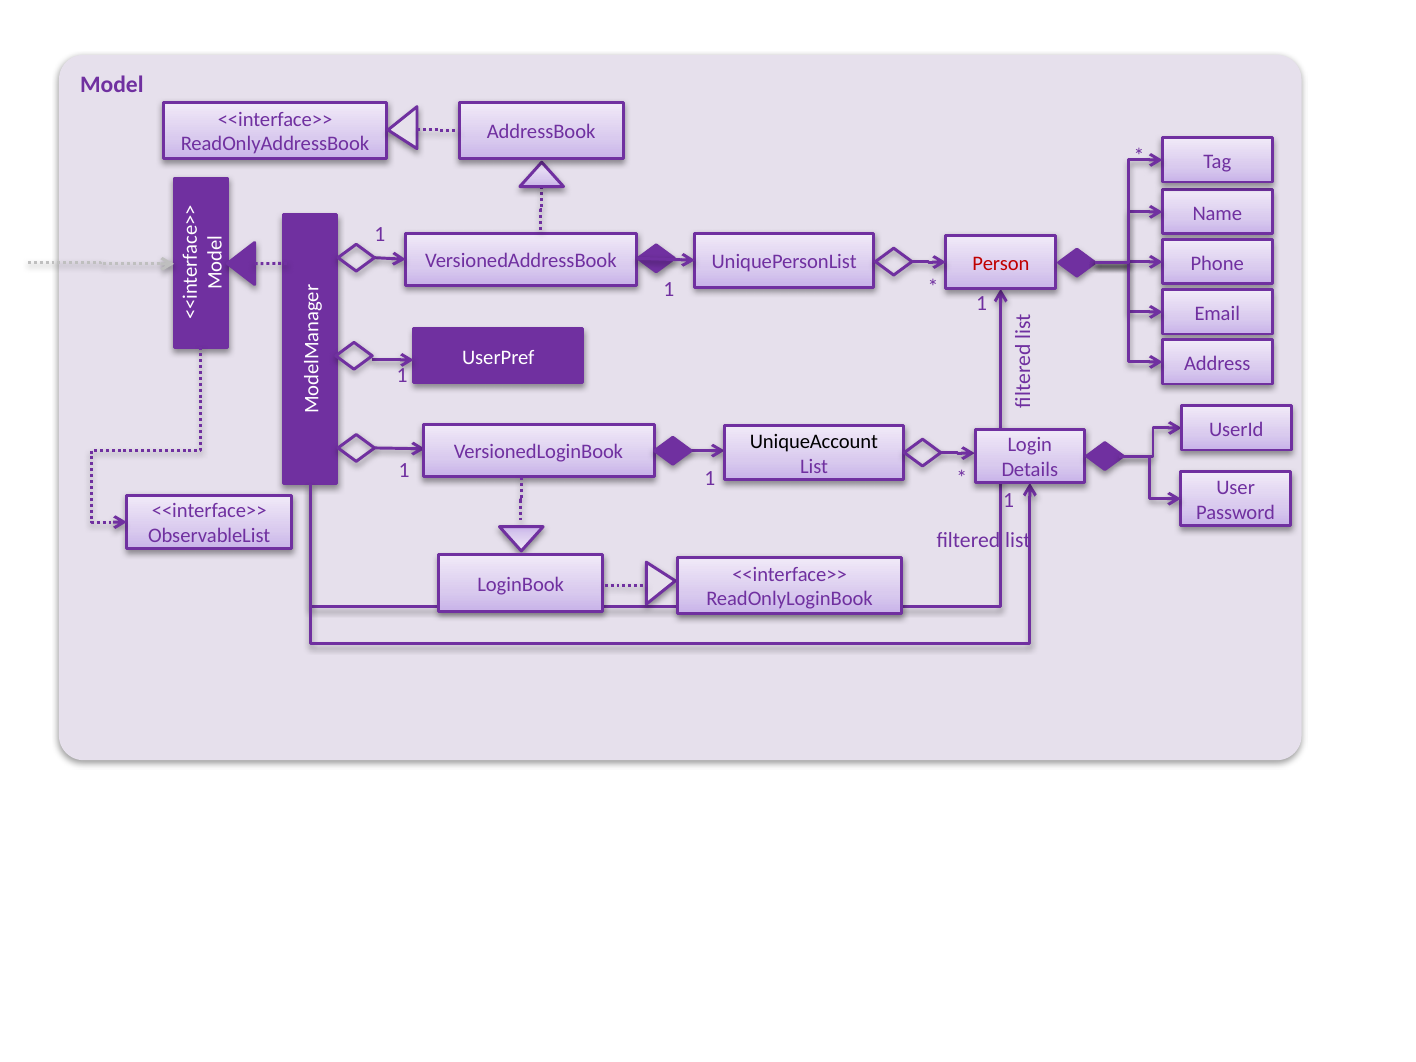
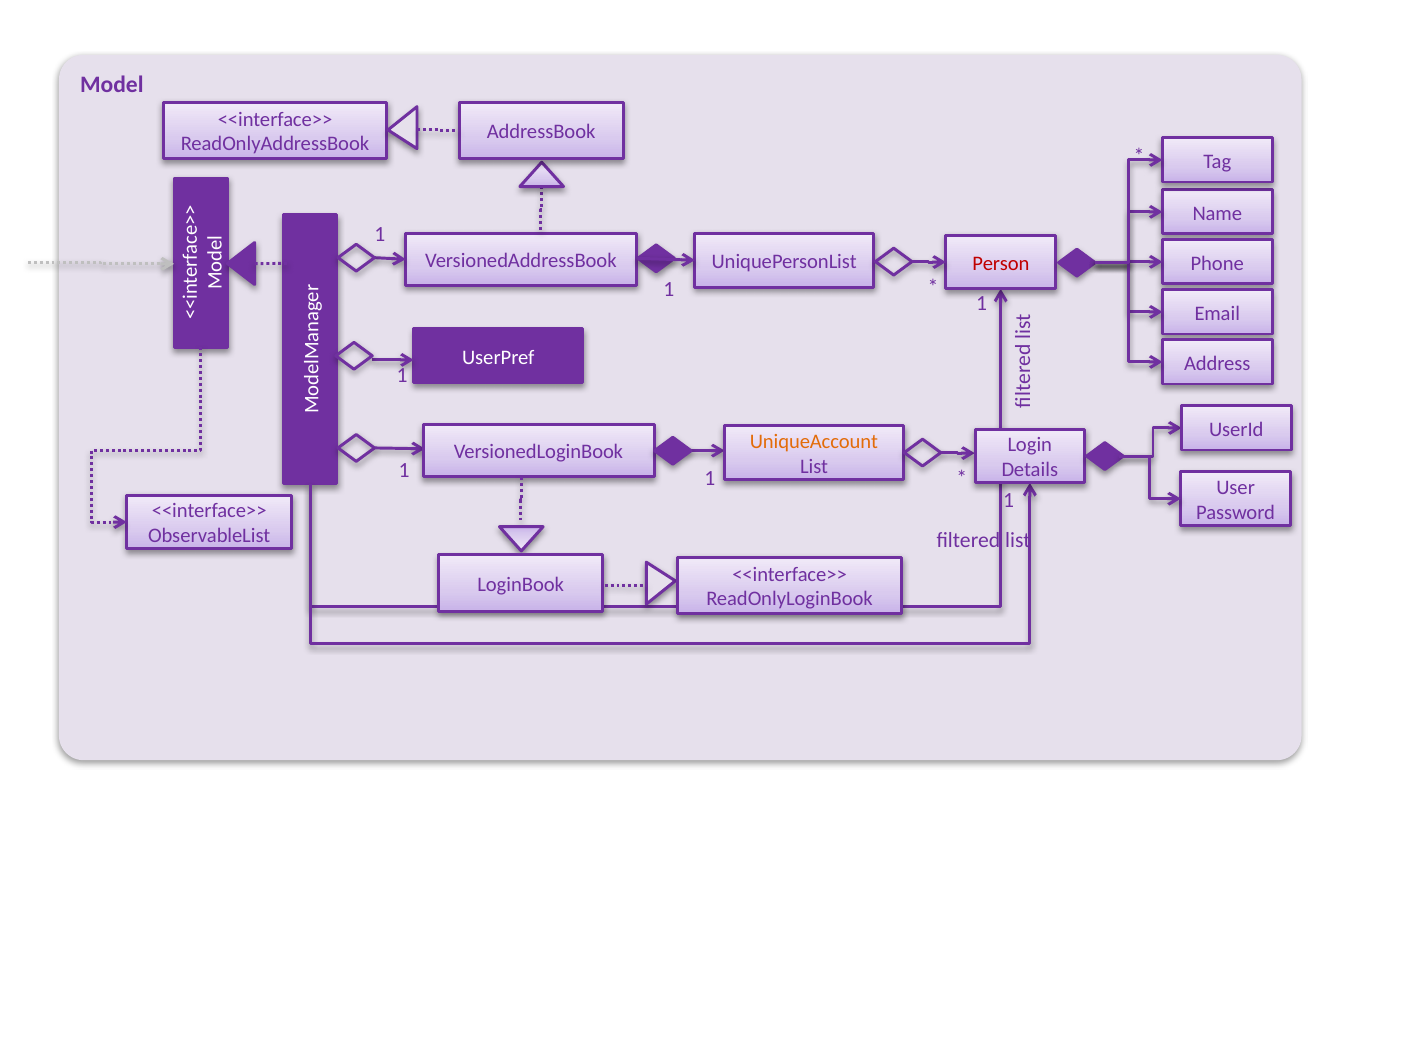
UniqueAccount colour: black -> orange
